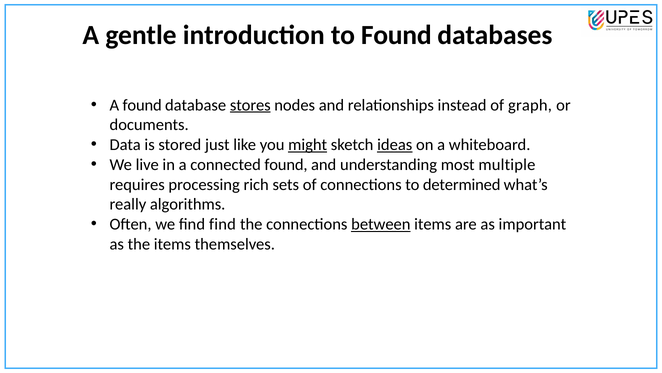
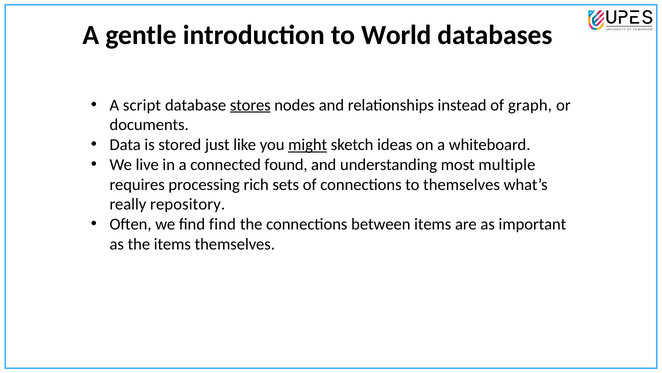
to Found: Found -> World
A found: found -> script
ideas underline: present -> none
to determined: determined -> themselves
algorithms: algorithms -> repository
between underline: present -> none
